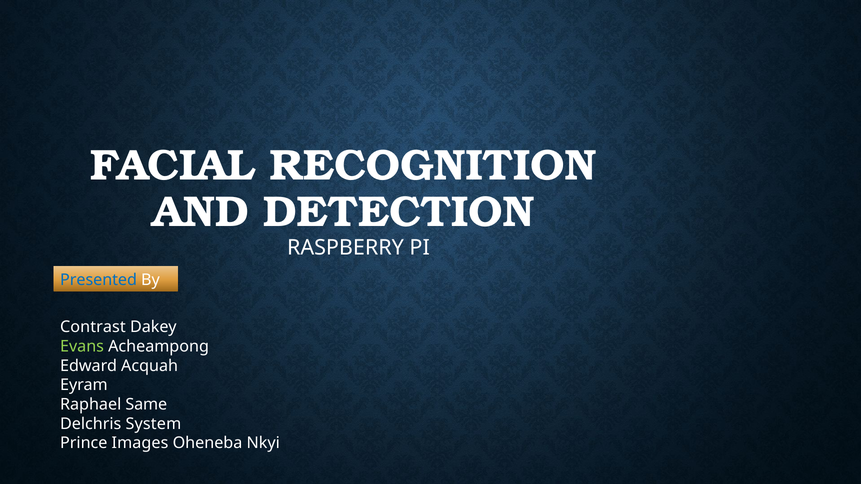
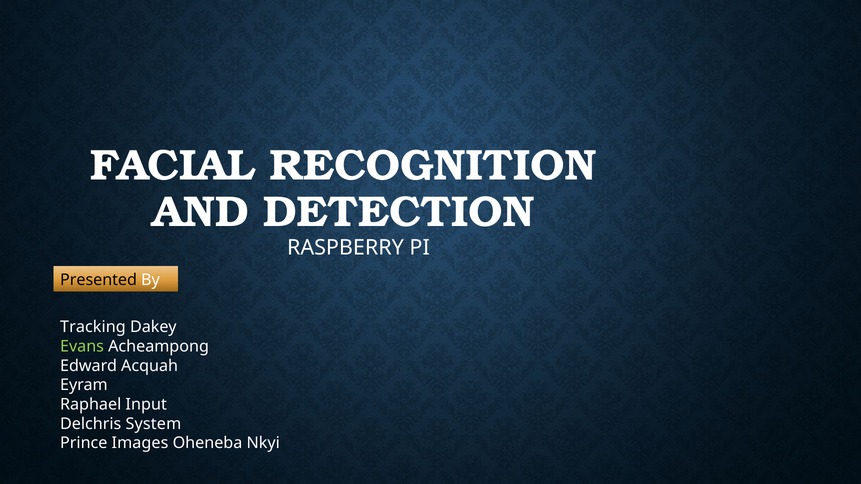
Presented colour: blue -> black
Contrast: Contrast -> Tracking
Same: Same -> Input
